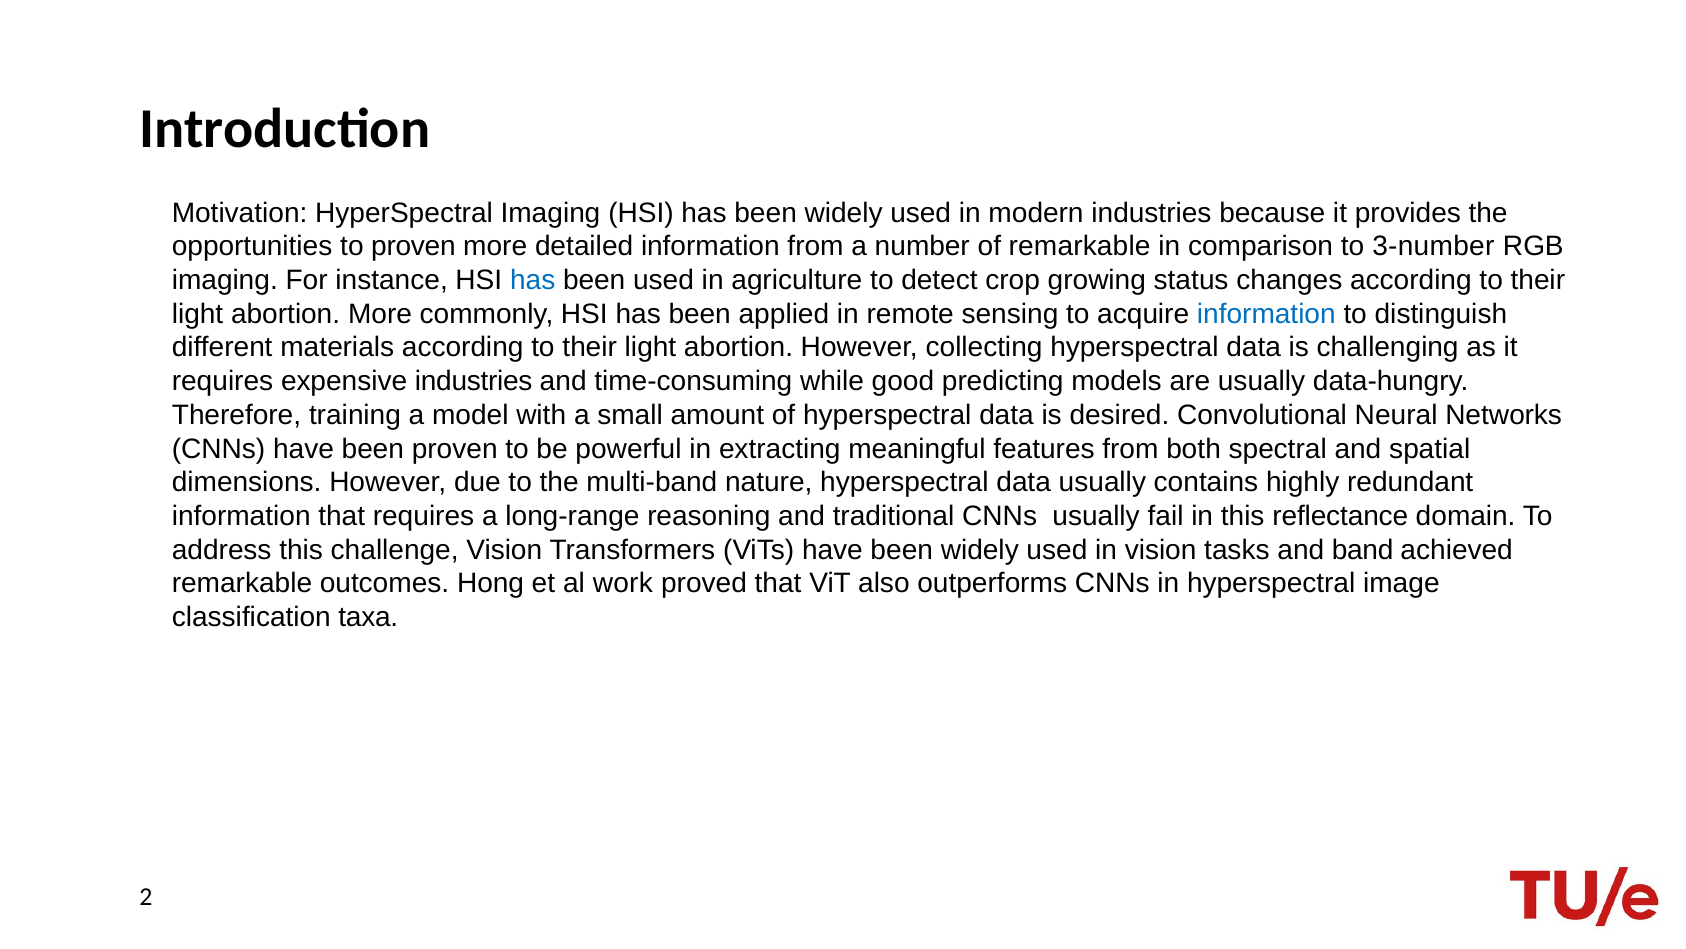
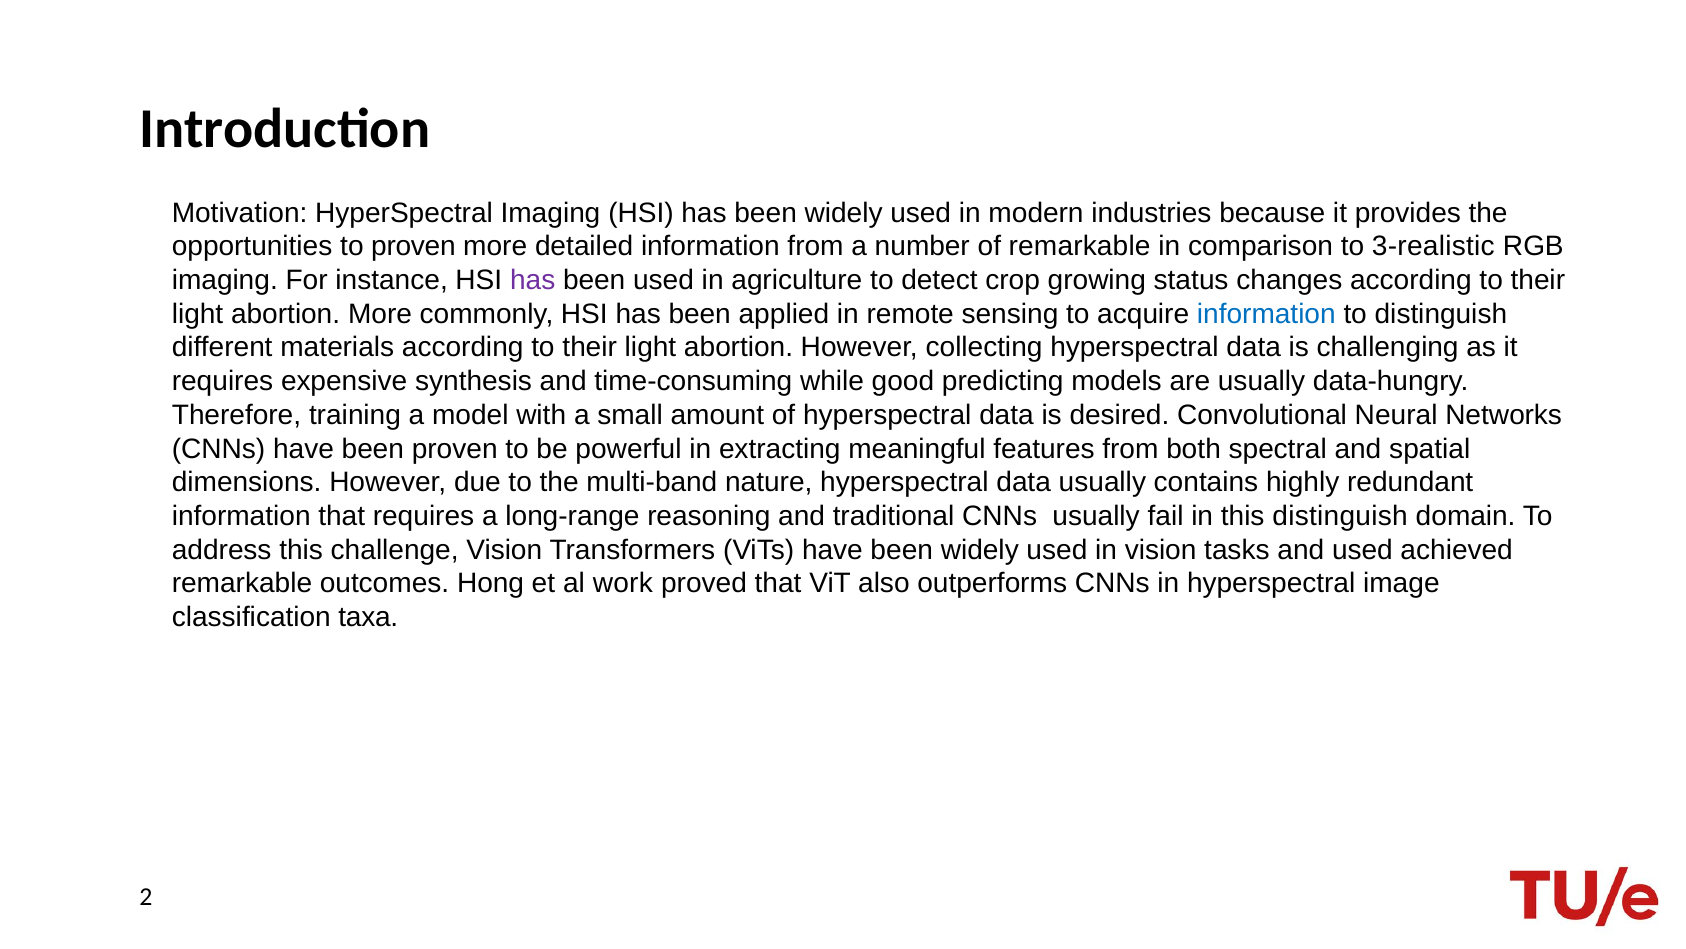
3-number: 3-number -> 3-realistic
has at (533, 280) colour: blue -> purple
expensive industries: industries -> synthesis
this reflectance: reflectance -> distinguish
and band: band -> used
